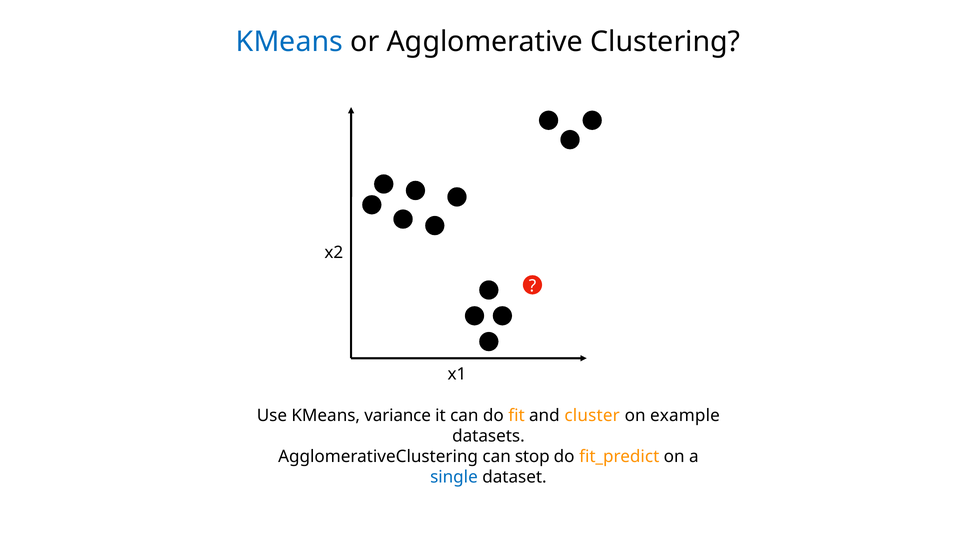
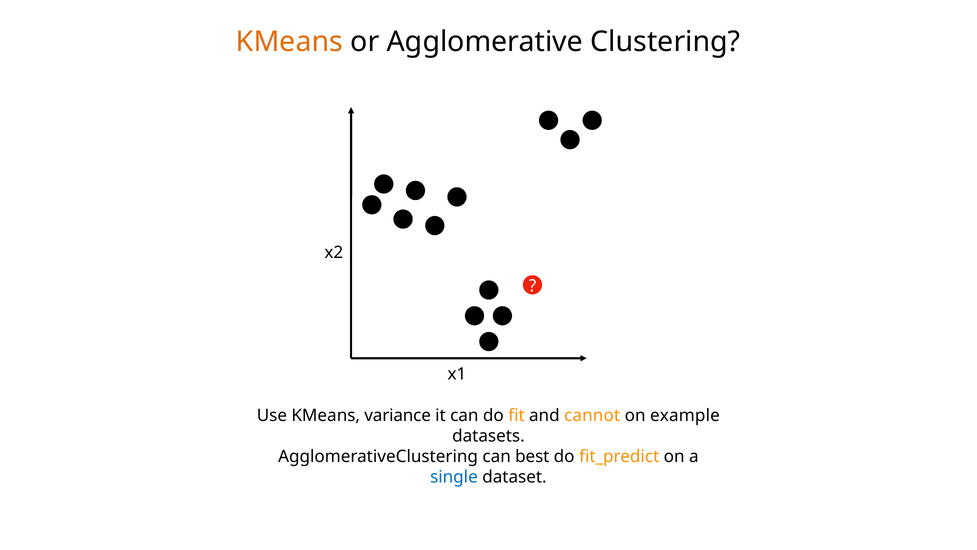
KMeans at (289, 42) colour: blue -> orange
cluster: cluster -> cannot
stop: stop -> best
